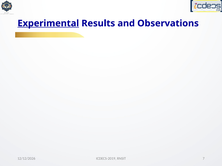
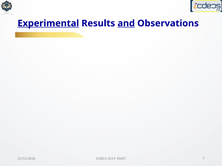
and underline: none -> present
